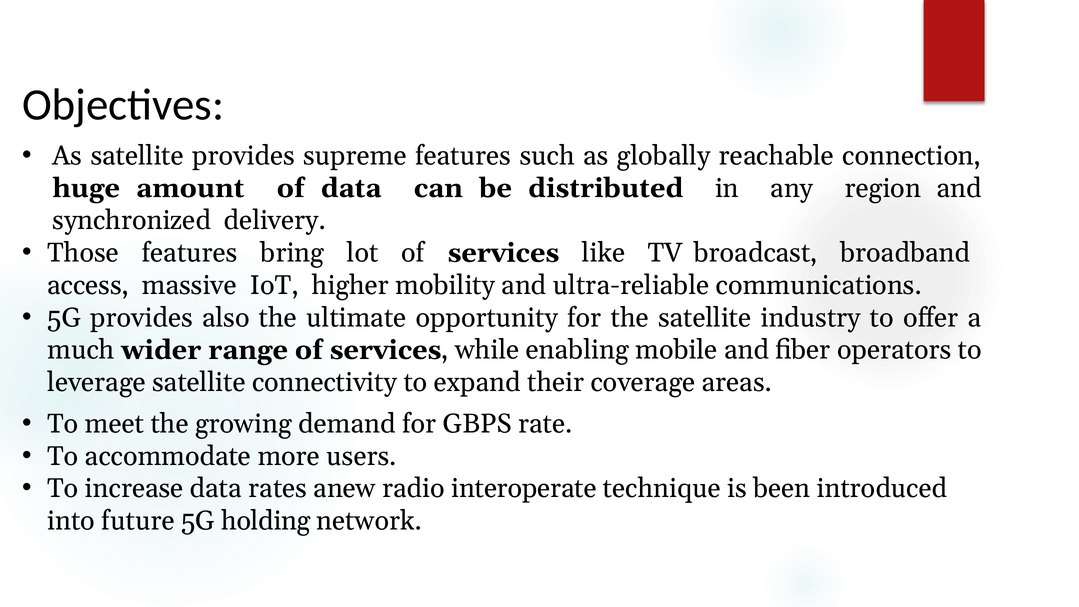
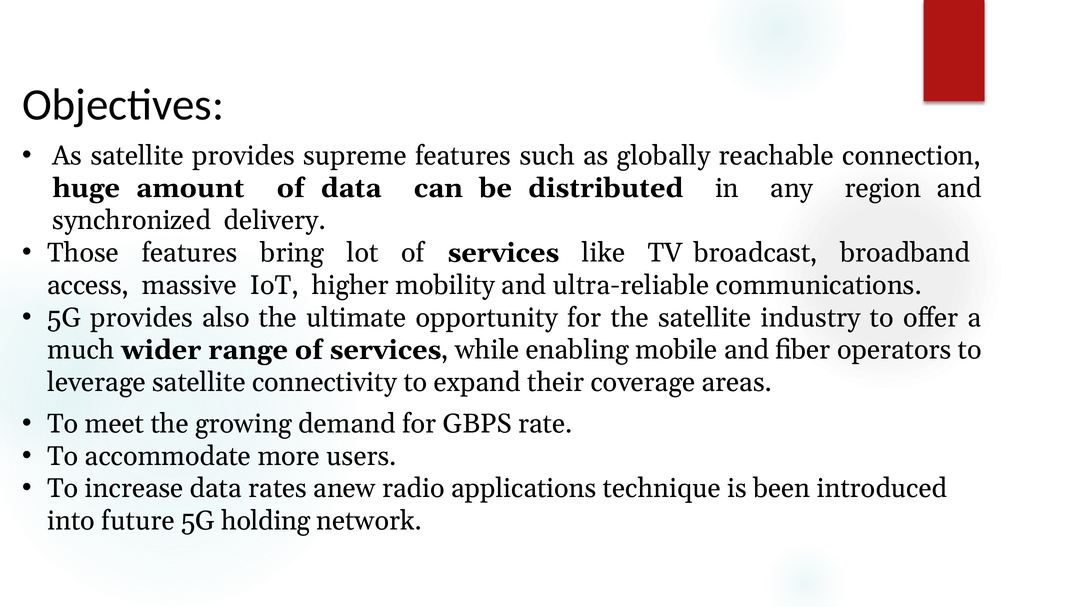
interoperate: interoperate -> applications
